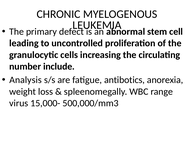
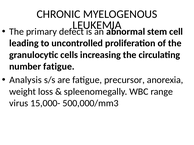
number include: include -> fatigue
antibotics: antibotics -> precursor
